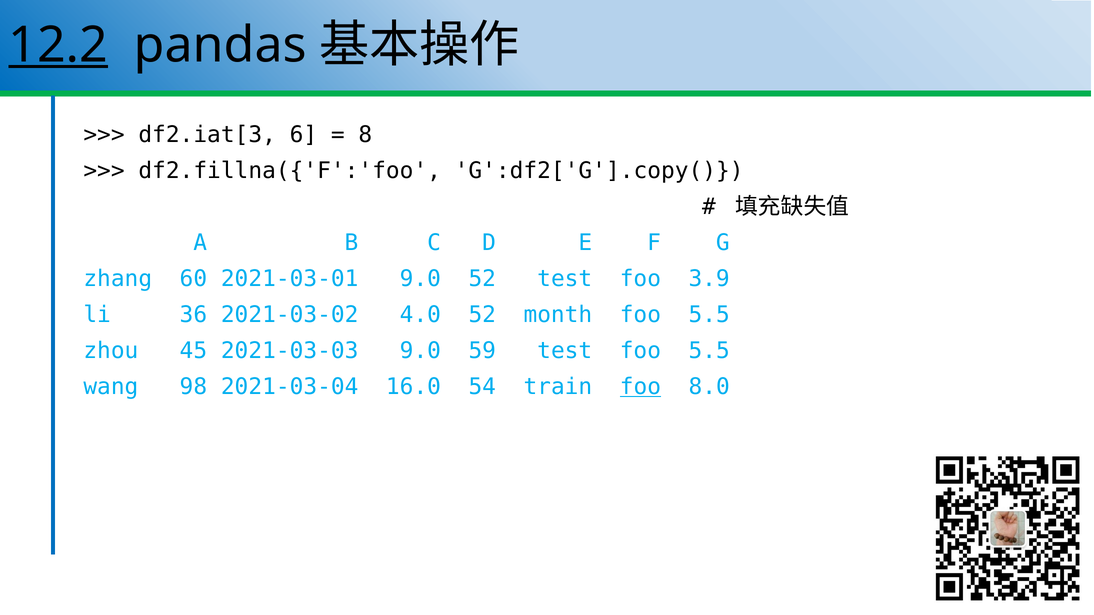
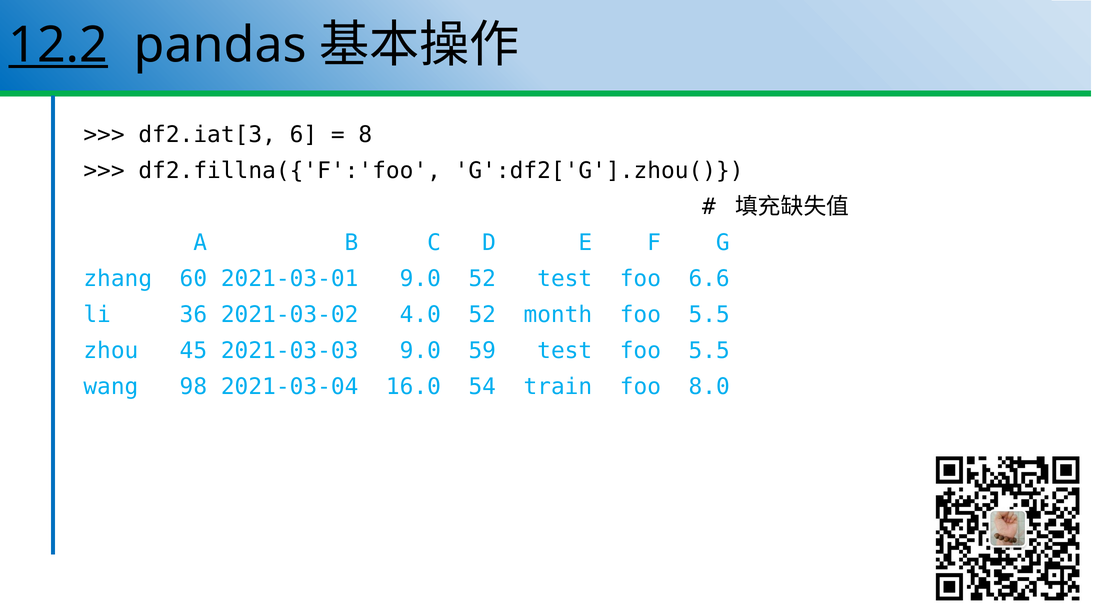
G':df2['G'].copy(: G':df2['G'].copy( -> G':df2['G'].zhou(
3.9: 3.9 -> 6.6
foo at (640, 387) underline: present -> none
